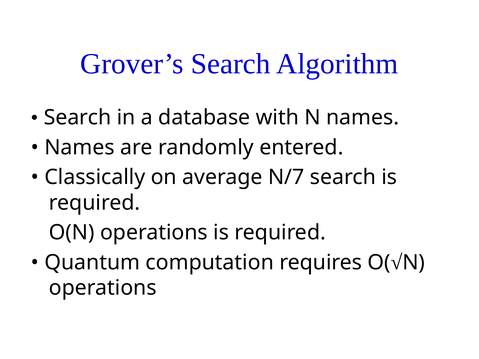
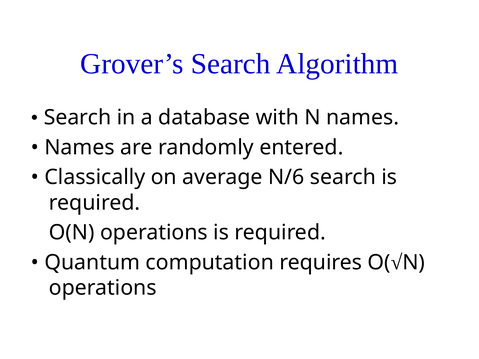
N/7: N/7 -> N/6
